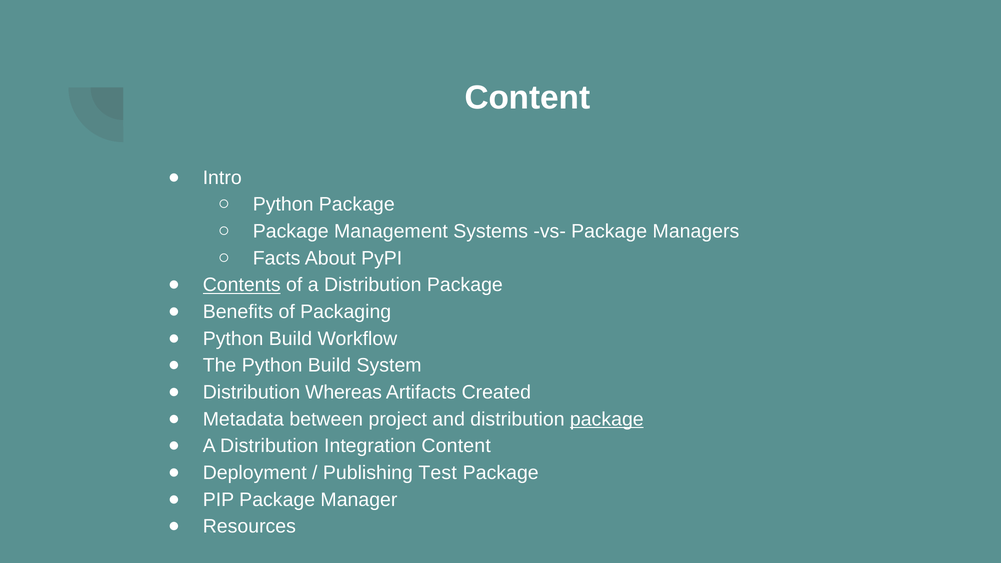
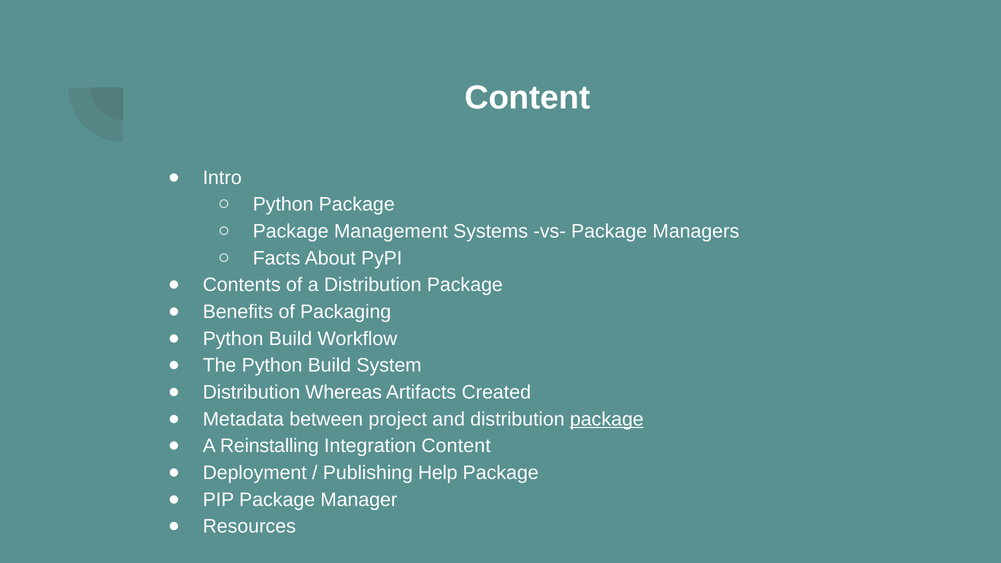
Contents underline: present -> none
Distribution at (269, 446): Distribution -> Reinstalling
Test: Test -> Help
